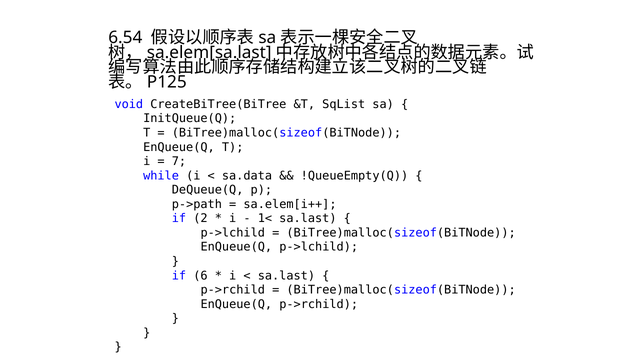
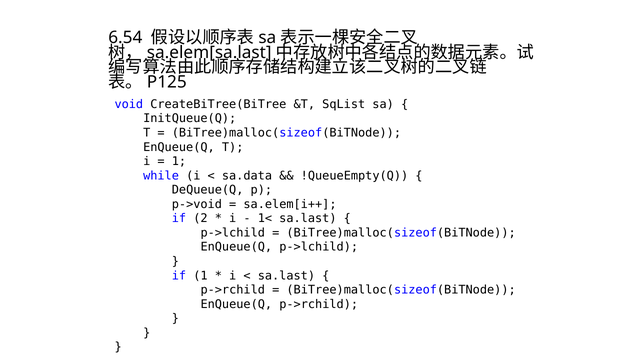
7 at (179, 161): 7 -> 1
p->path: p->path -> p->void
if 6: 6 -> 1
